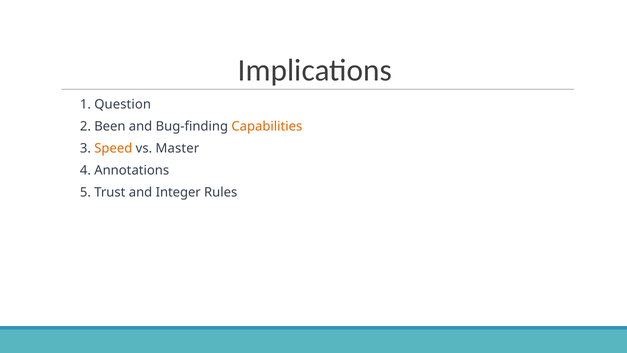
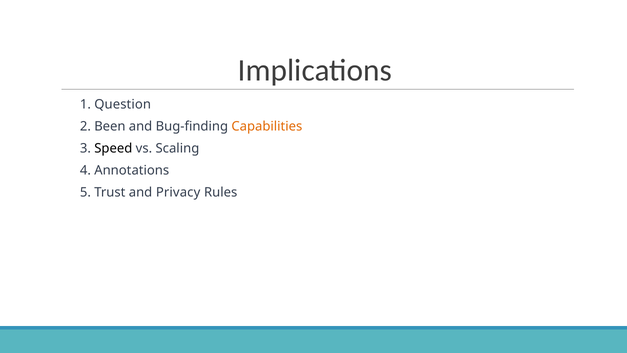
Speed colour: orange -> black
Master: Master -> Scaling
Integer: Integer -> Privacy
